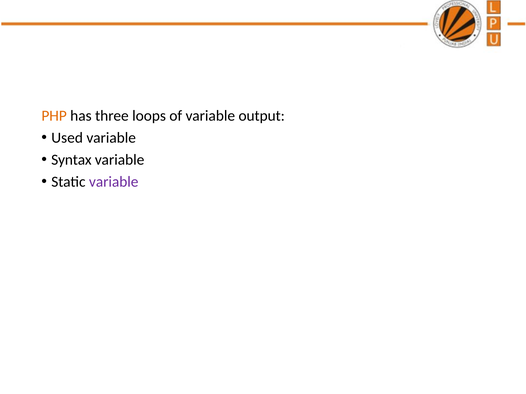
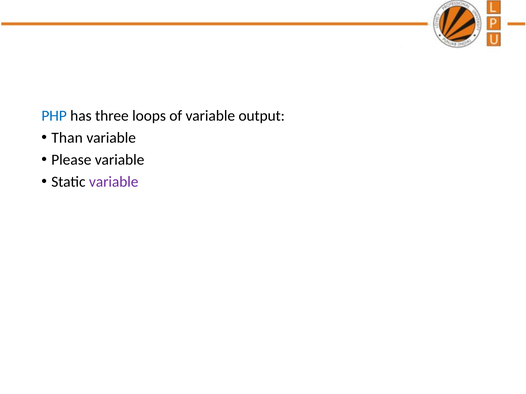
PHP colour: orange -> blue
Used: Used -> Than
Syntax: Syntax -> Please
